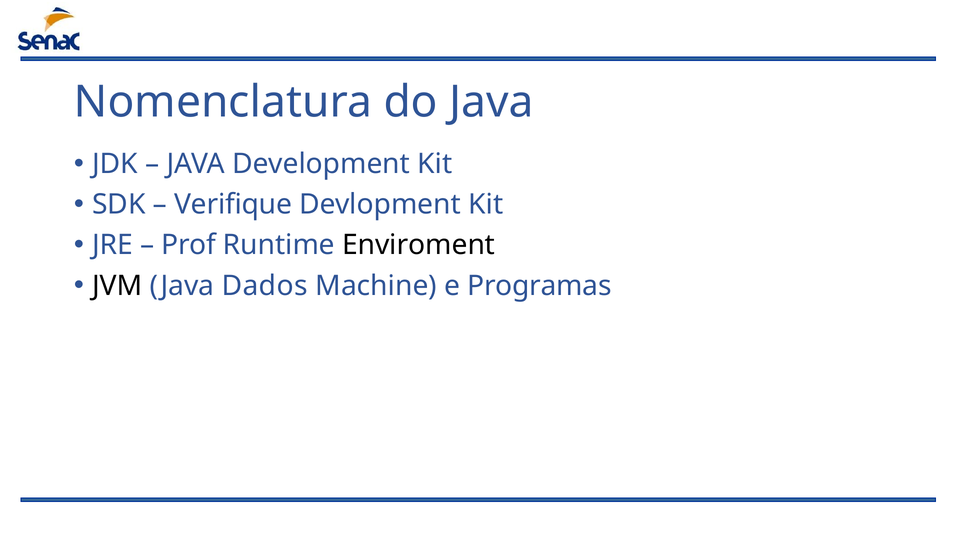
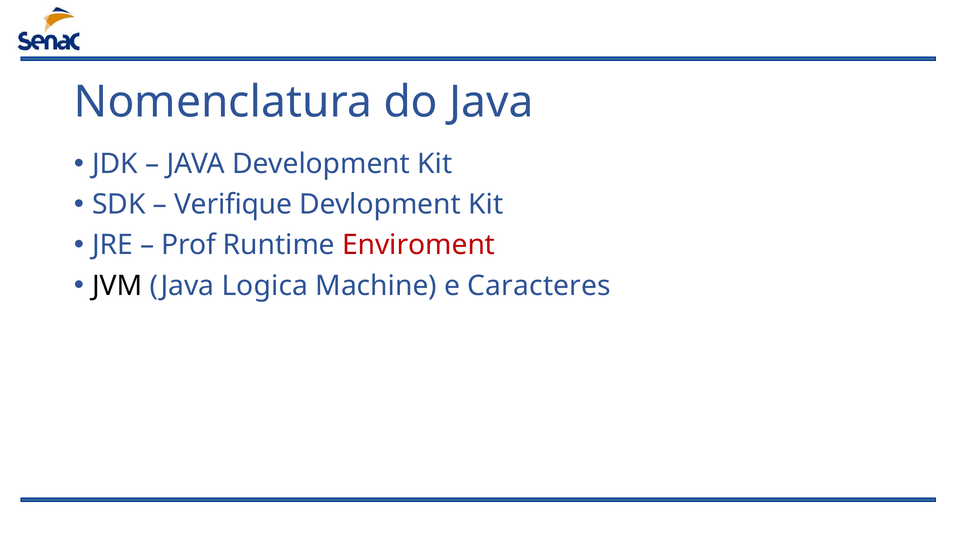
Enviroment colour: black -> red
Dados: Dados -> Logica
Programas: Programas -> Caracteres
